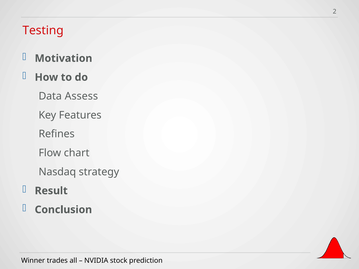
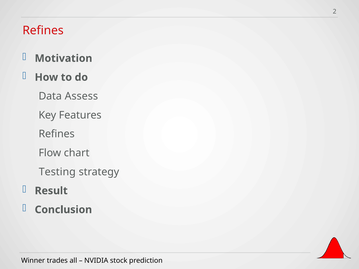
Testing at (43, 30): Testing -> Refines
Nasdaq: Nasdaq -> Testing
